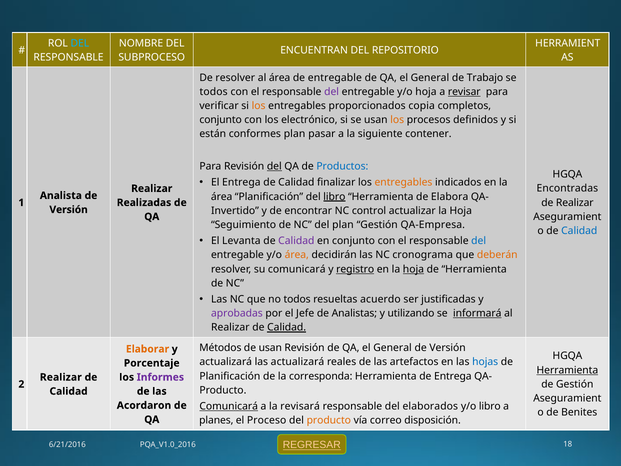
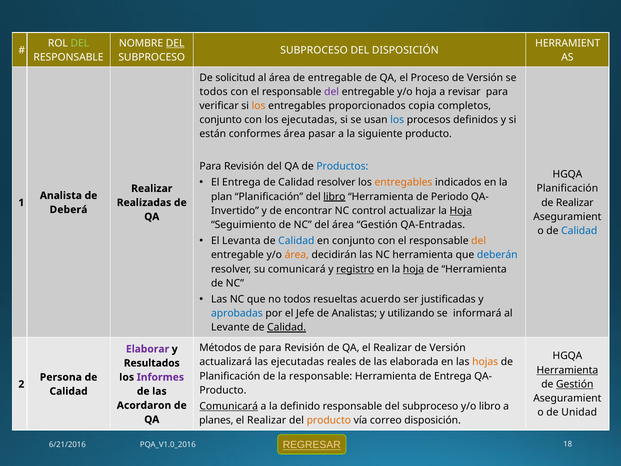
DEL at (80, 43) colour: light blue -> light green
DEL at (175, 43) underline: none -> present
ENCUENTRAN at (314, 50): ENCUENTRAN -> SUBPROCESO
DEL REPOSITORIO: REPOSITORIO -> DISPOSICIÓN
De resolver: resolver -> solicitud
General at (430, 78): General -> Proceso
Trabajo at (485, 78): Trabajo -> Versión
revisar underline: present -> none
los electrónico: electrónico -> ejecutadas
los at (397, 120) colour: orange -> blue
conformes plan: plan -> área
siguiente contener: contener -> producto
del at (274, 166) underline: present -> none
Calidad finalizar: finalizar -> resolver
Encontradas at (567, 188): Encontradas -> Planificación
área at (222, 196): área -> plan
Elabora: Elabora -> Periodo
Hoja at (461, 211) underline: none -> present
Versión at (69, 210): Versión -> Deberá
del plan: plan -> área
QA-Empresa: QA-Empresa -> QA-Entradas
Calidad at (296, 241) colour: purple -> blue
del at (479, 241) colour: blue -> orange
NC cronograma: cronograma -> herramienta
deberán colour: orange -> blue
aprobadas colour: purple -> blue
informará underline: present -> none
Realizar at (230, 327): Realizar -> Levante
de usan: usan -> para
General at (393, 348): General -> Realizar
Elaborar colour: orange -> purple
las actualizará: actualizará -> ejecutadas
artefactos: artefactos -> elaborada
hojas colour: blue -> orange
Porcentaje: Porcentaje -> Resultados
la corresponda: corresponda -> responsable
Realizar at (61, 377): Realizar -> Persona
Gestión at (575, 384) underline: none -> present
revisará: revisará -> definido
responsable del elaborados: elaborados -> subproceso
Benites: Benites -> Unidad
Proceso at (267, 420): Proceso -> Realizar
